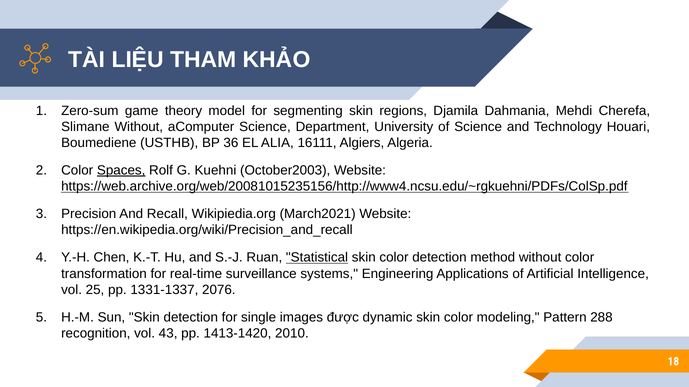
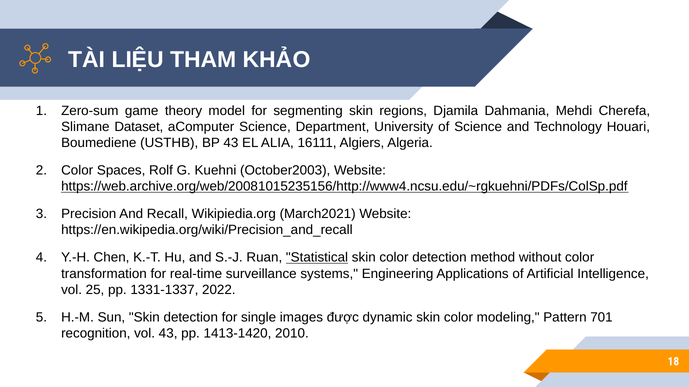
Slimane Without: Without -> Dataset
BP 36: 36 -> 43
Spaces underline: present -> none
2076: 2076 -> 2022
288: 288 -> 701
